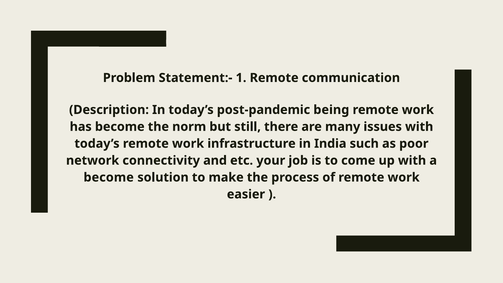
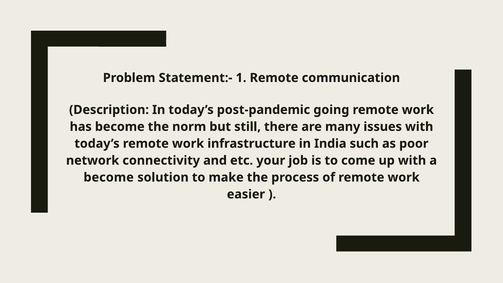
being: being -> going
